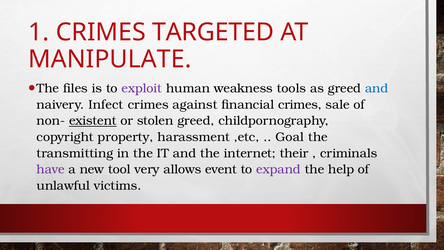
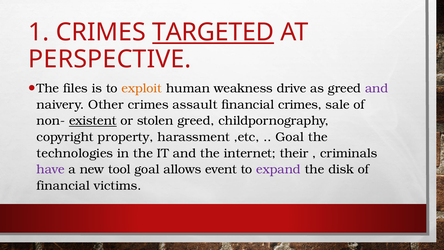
TARGETED underline: none -> present
MANIPULATE: MANIPULATE -> PERSPECTIVE
exploit colour: purple -> orange
tools: tools -> drive
and at (377, 88) colour: blue -> purple
Infect: Infect -> Other
against: against -> assault
transmitting: transmitting -> technologies
tool very: very -> goal
help: help -> disk
unlawful at (63, 185): unlawful -> financial
